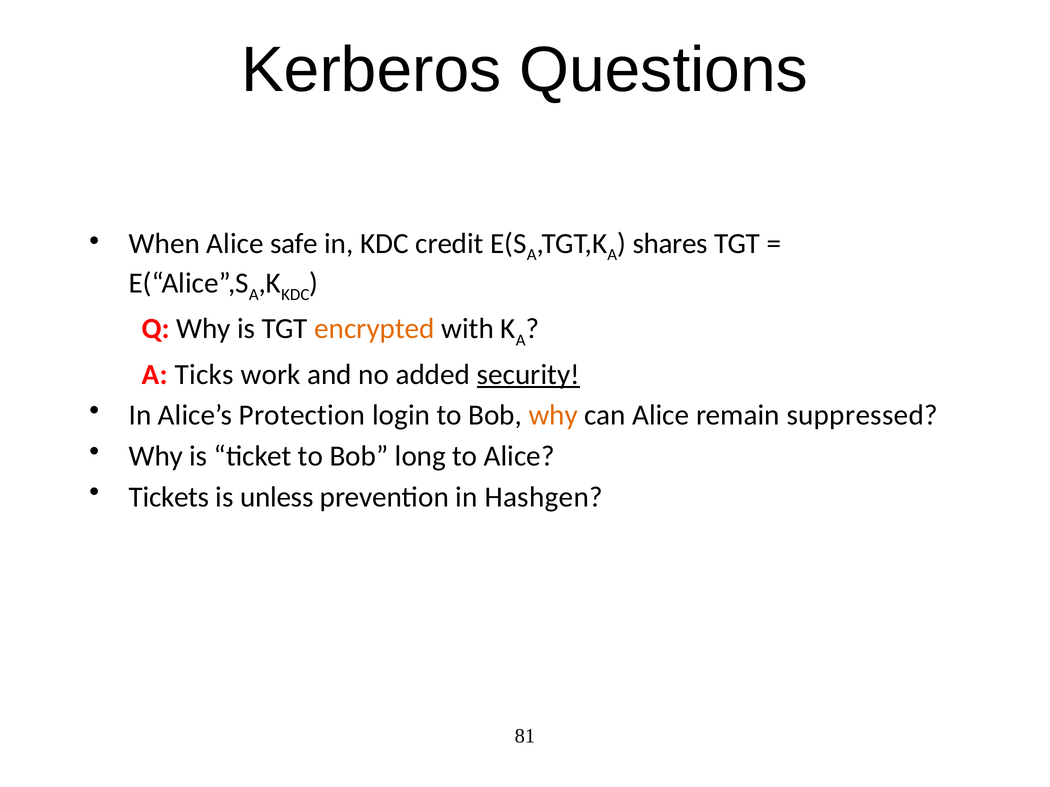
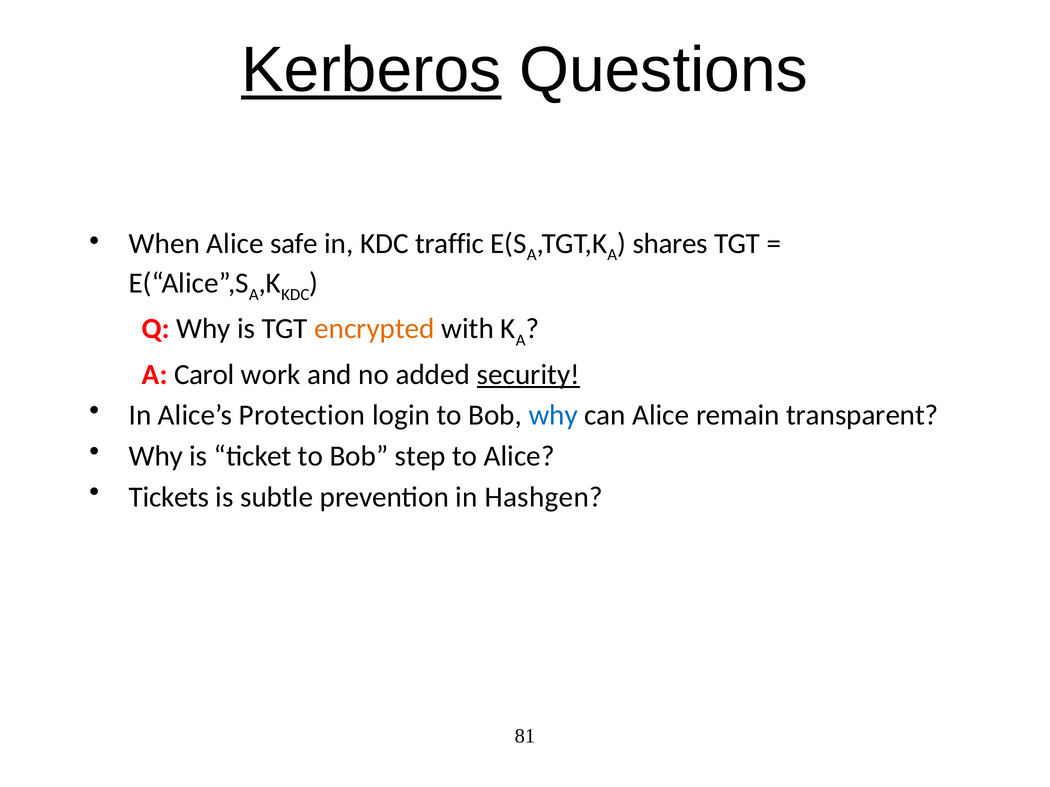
Kerberos underline: none -> present
credit: credit -> traffic
Ticks: Ticks -> Carol
why at (553, 416) colour: orange -> blue
suppressed: suppressed -> transparent
long: long -> step
unless: unless -> subtle
